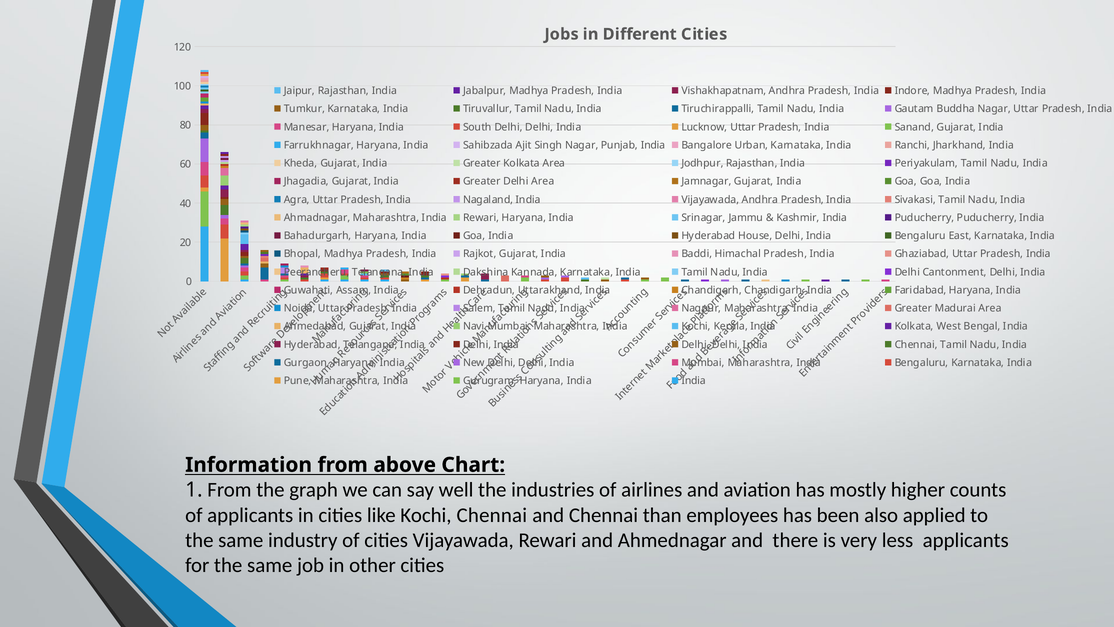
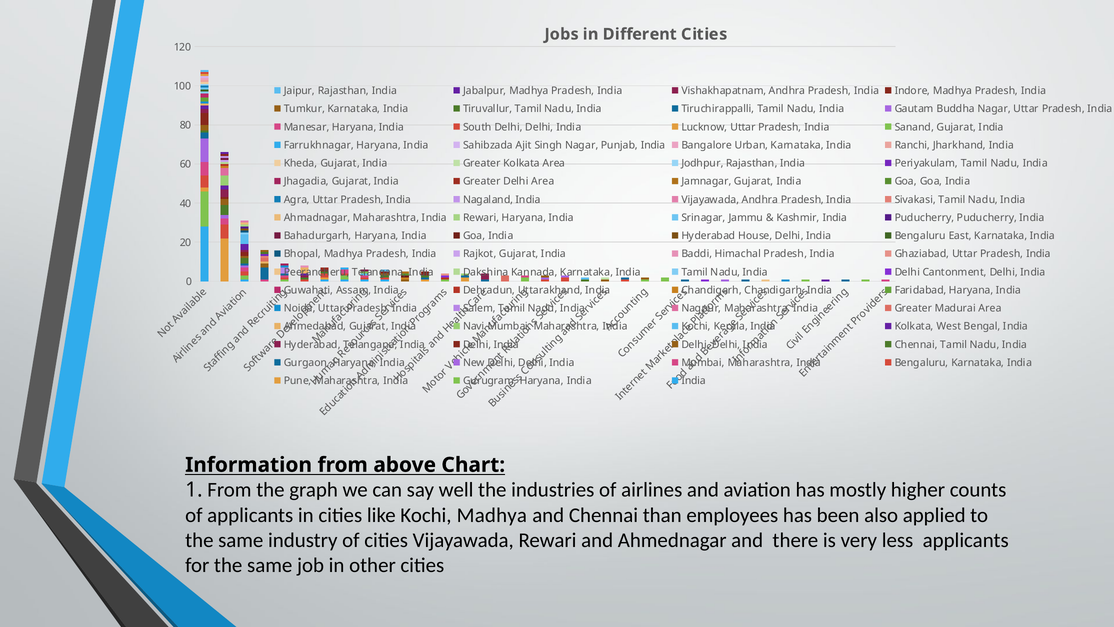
Kochi Chennai: Chennai -> Madhya
